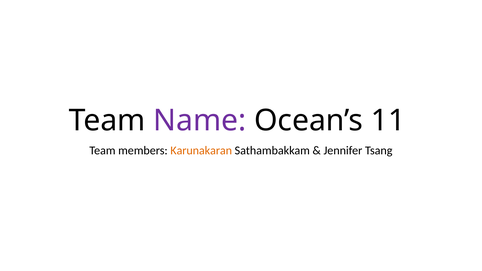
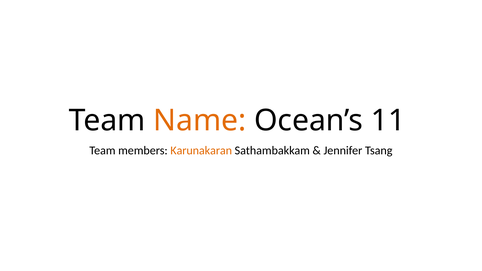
Name colour: purple -> orange
